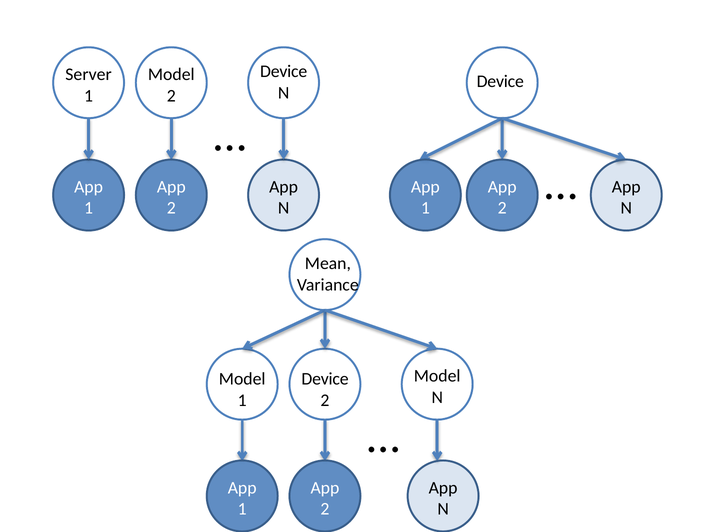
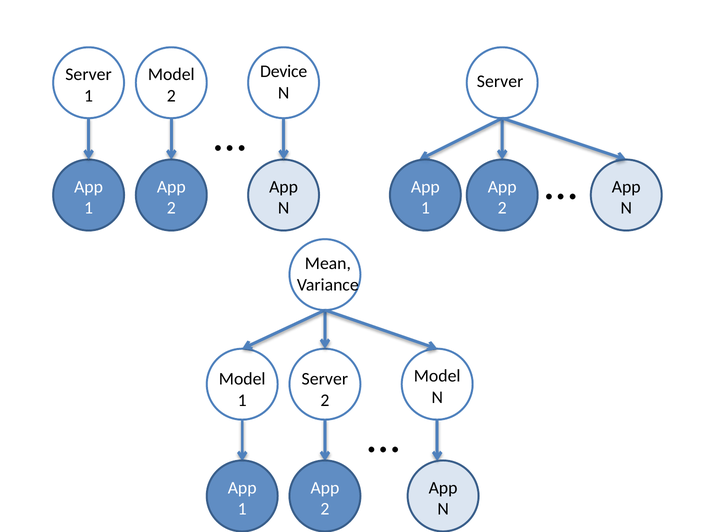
Device at (500, 81): Device -> Server
Device at (325, 379): Device -> Server
